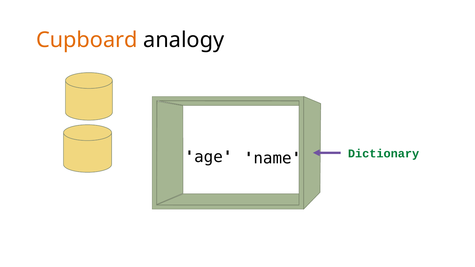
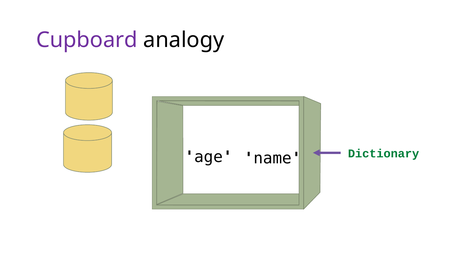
Cupboard colour: orange -> purple
